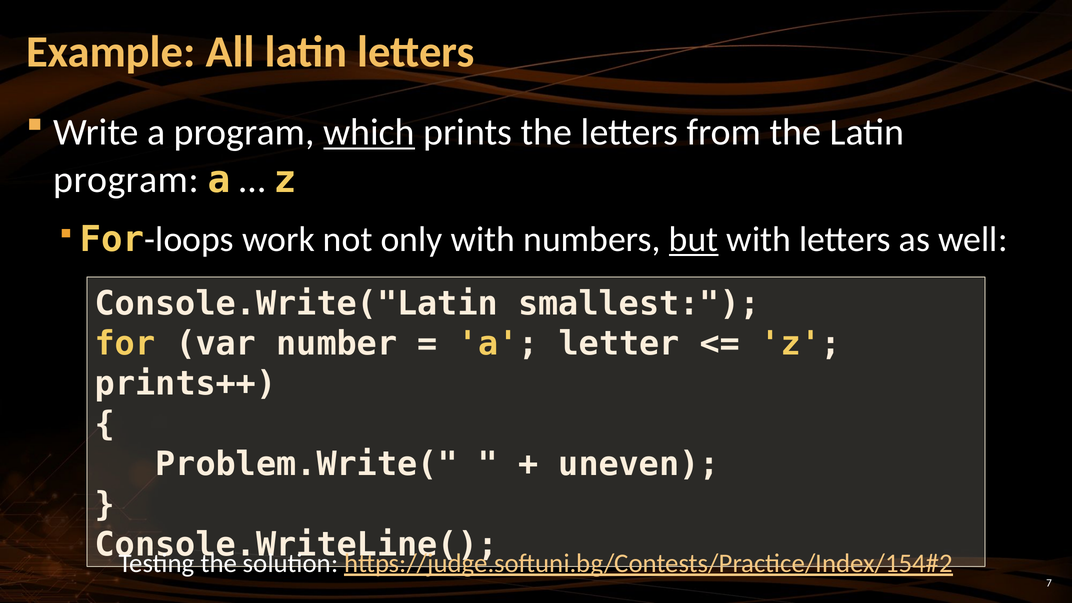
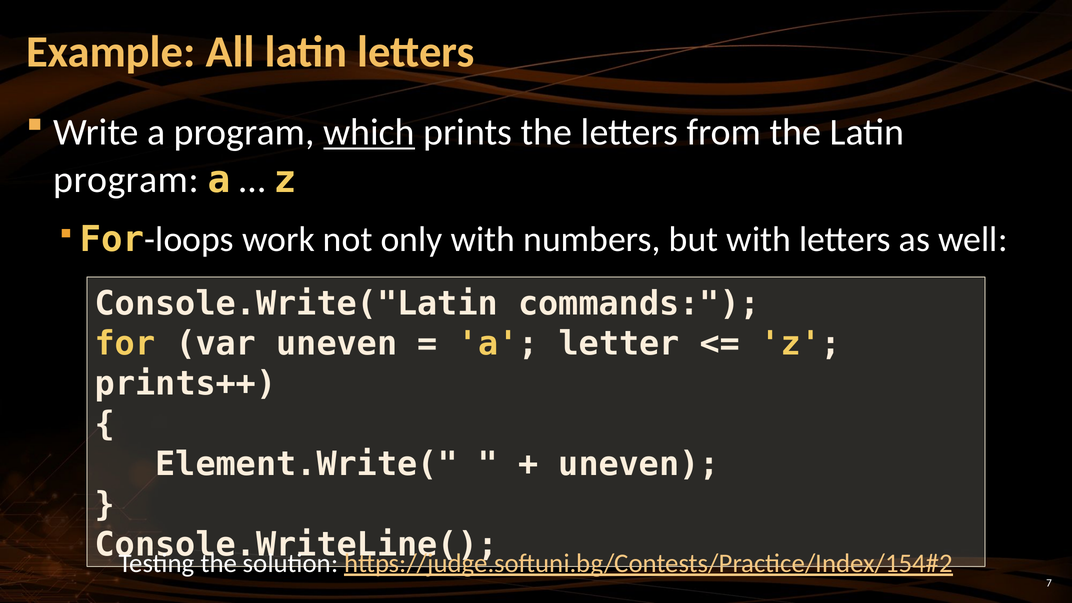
but underline: present -> none
smallest: smallest -> commands
var number: number -> uneven
Problem.Write(: Problem.Write( -> Element.Write(
